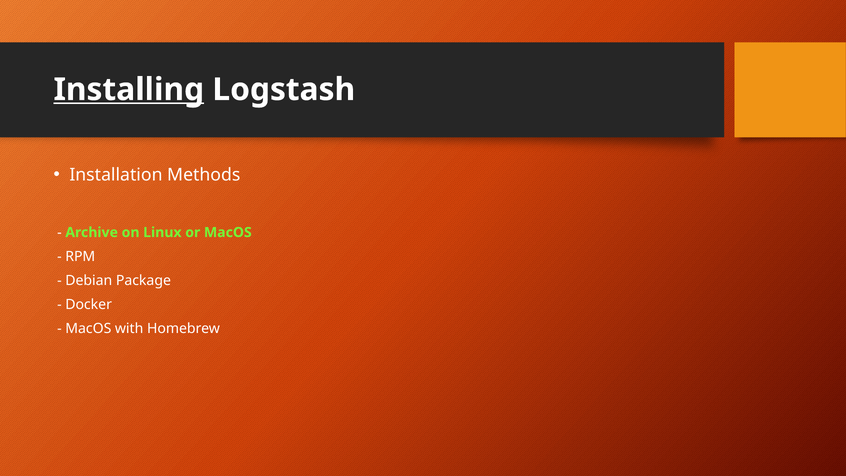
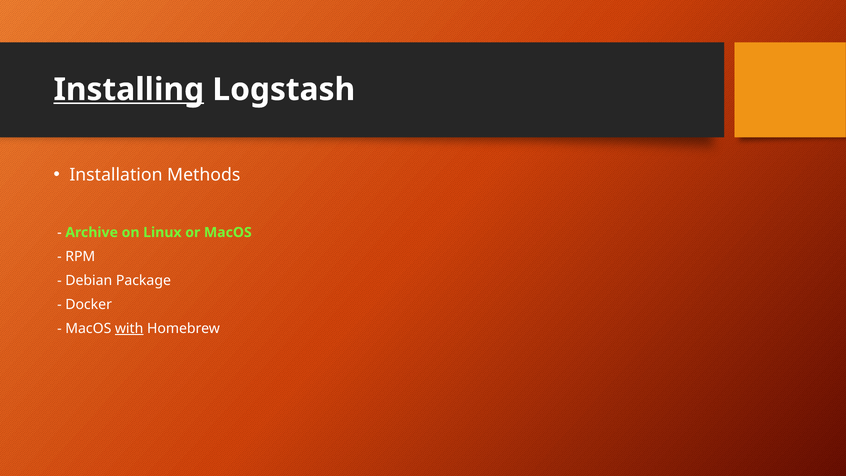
with underline: none -> present
